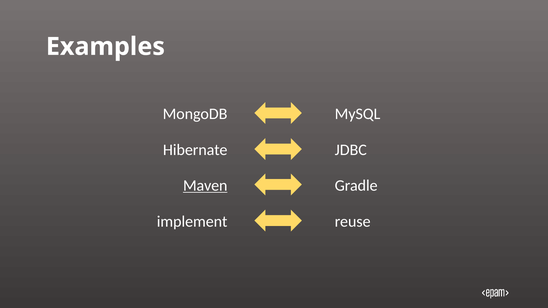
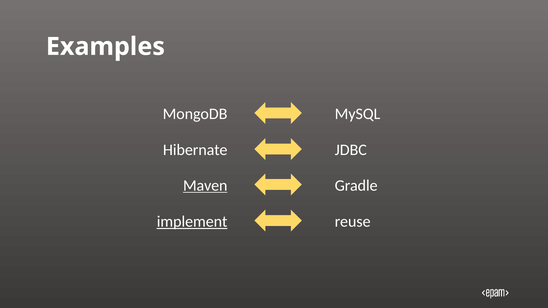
implement underline: none -> present
